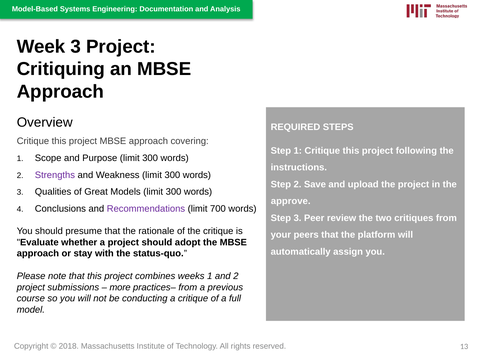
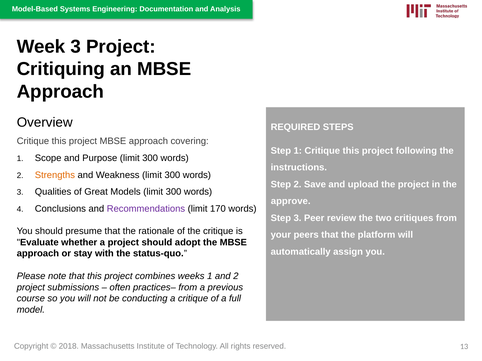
Strengths colour: purple -> orange
700: 700 -> 170
more: more -> often
